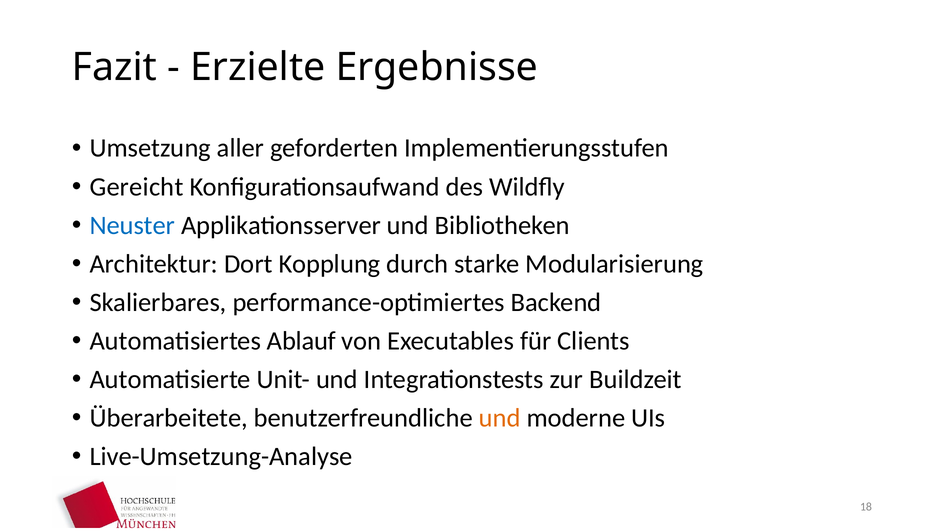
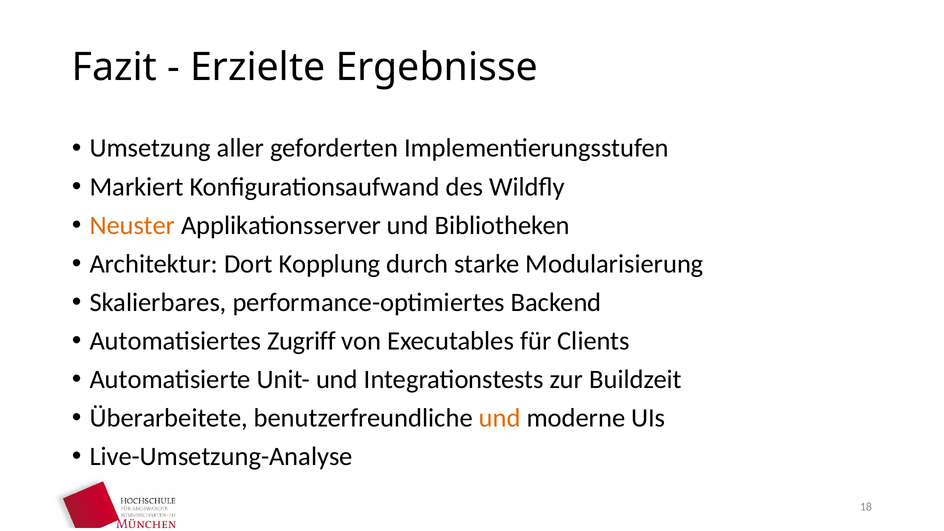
Gereicht: Gereicht -> Markiert
Neuster colour: blue -> orange
Ablauf: Ablauf -> Zugriff
